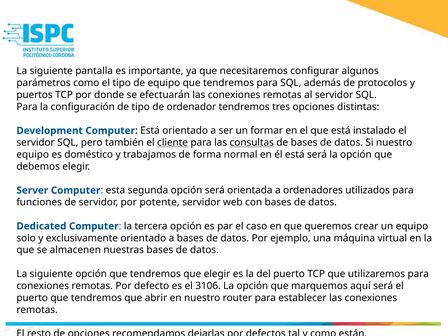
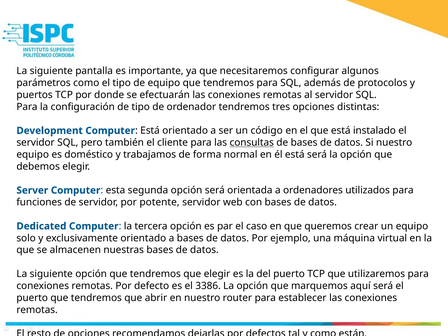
formar: formar -> código
cliente underline: present -> none
3106: 3106 -> 3386
